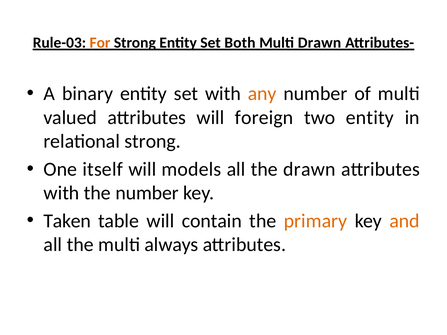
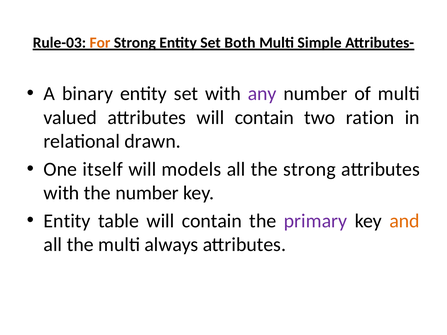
Multi Drawn: Drawn -> Simple
any colour: orange -> purple
attributes will foreign: foreign -> contain
two entity: entity -> ration
relational strong: strong -> drawn
the drawn: drawn -> strong
Taken at (67, 221): Taken -> Entity
primary colour: orange -> purple
